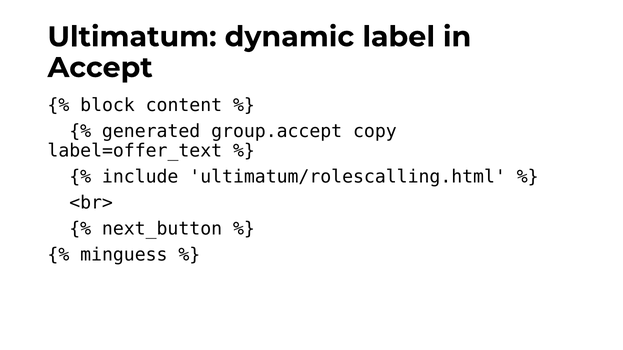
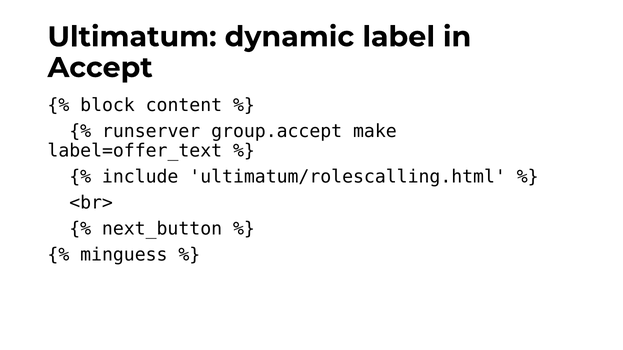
generated: generated -> runserver
copy: copy -> make
